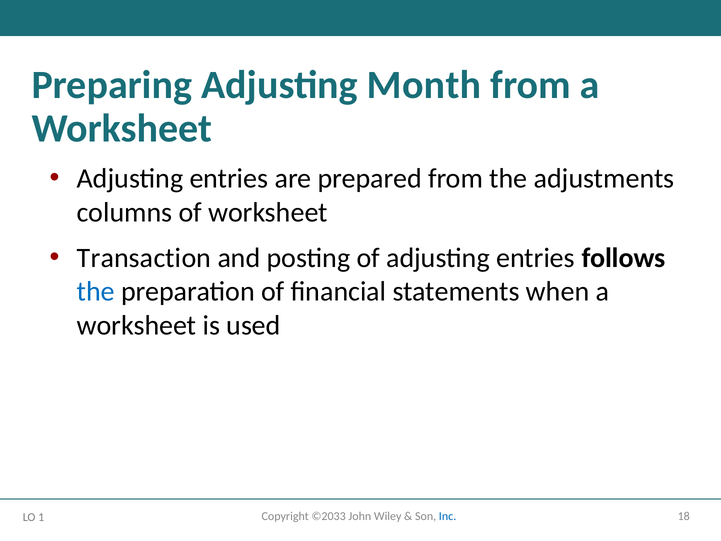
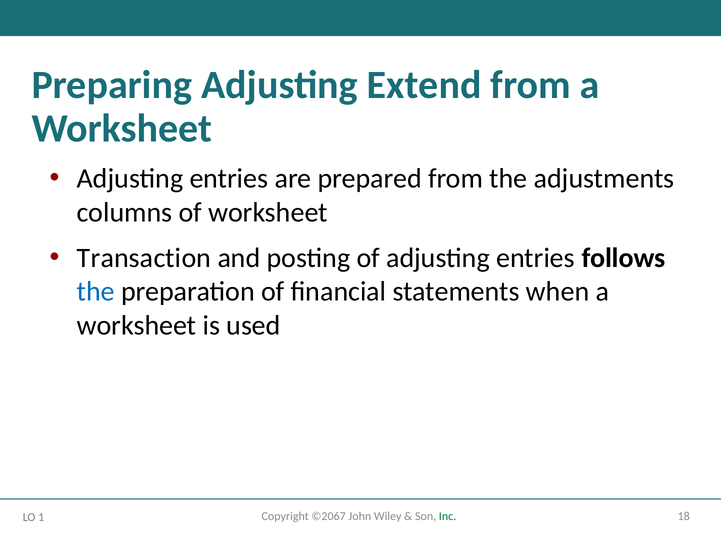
Month: Month -> Extend
©2033: ©2033 -> ©2067
Inc colour: blue -> green
